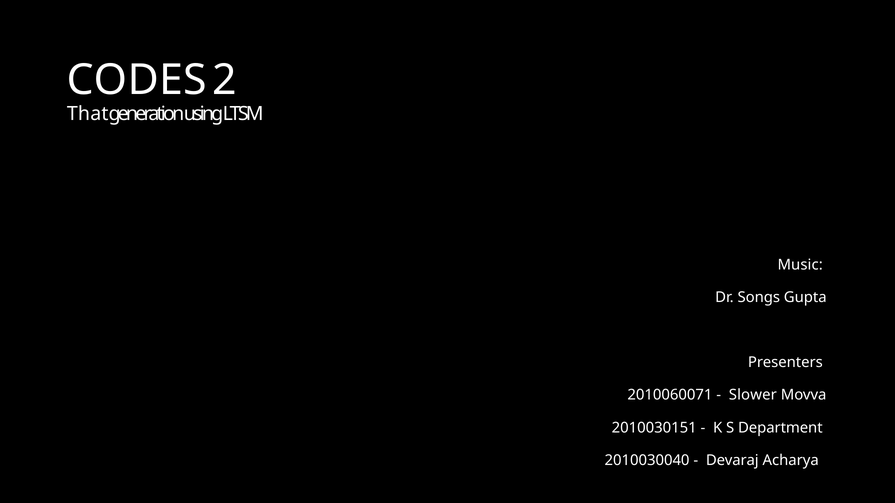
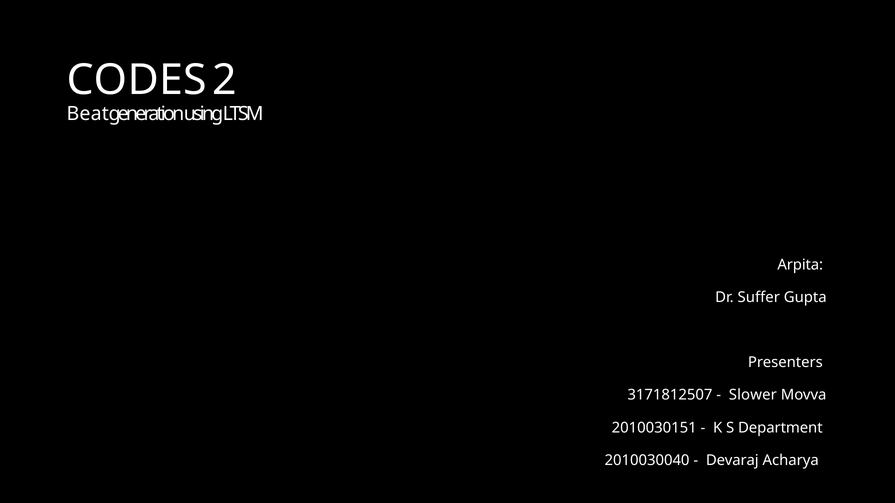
That: That -> Beat
Music: Music -> Arpita
Songs: Songs -> Suffer
2010060071: 2010060071 -> 3171812507
